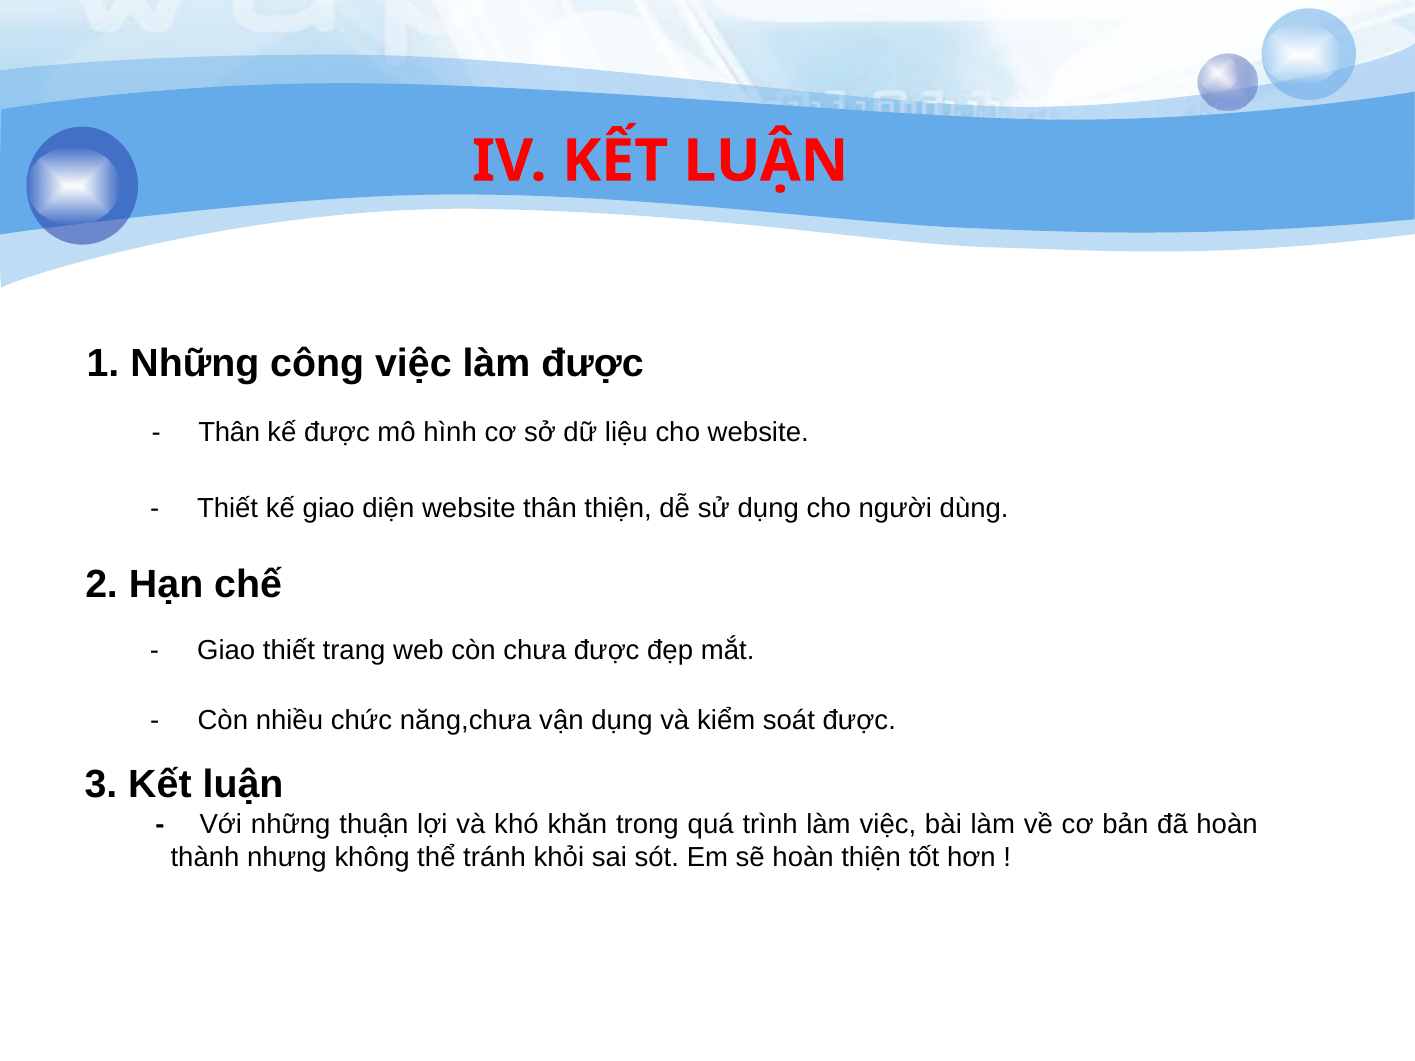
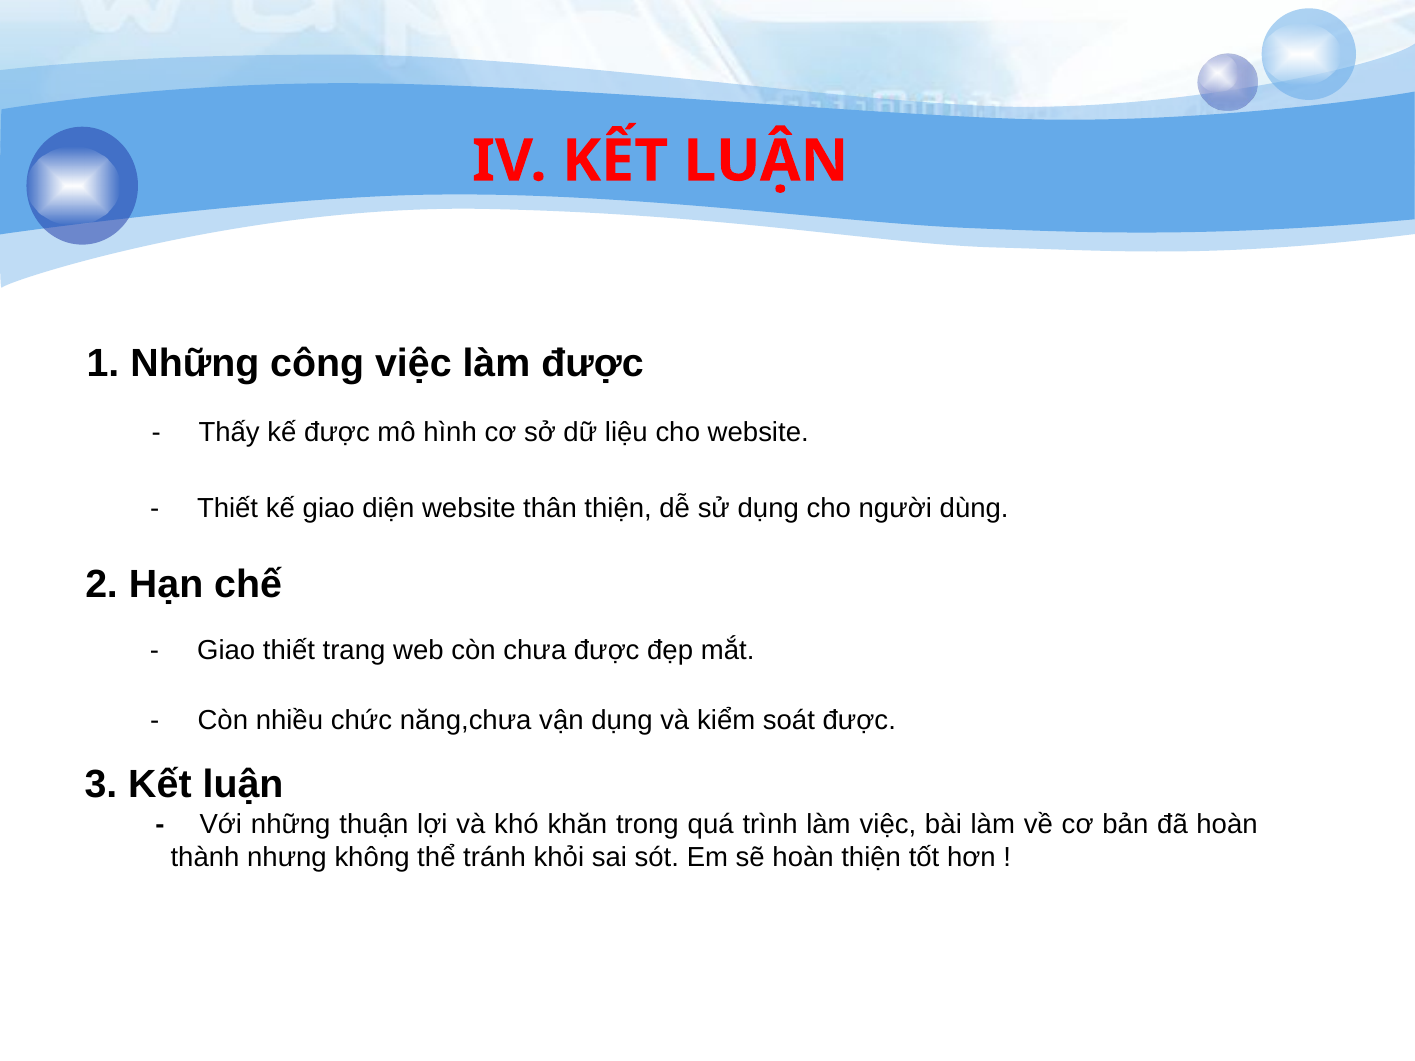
Thân at (229, 433): Thân -> Thấy
